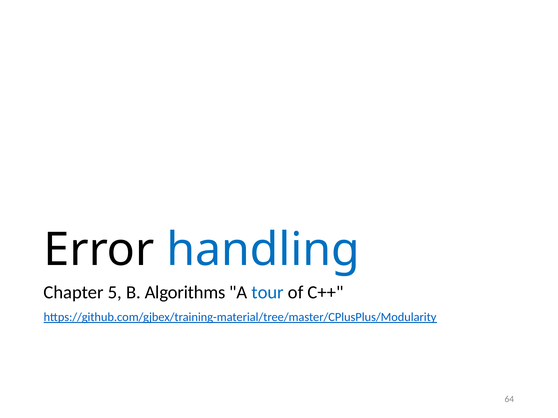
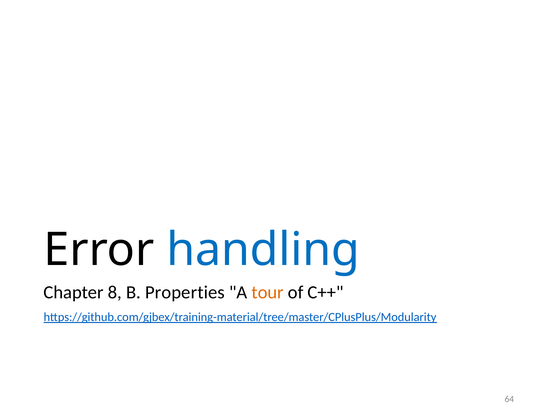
5: 5 -> 8
Algorithms: Algorithms -> Properties
tour colour: blue -> orange
